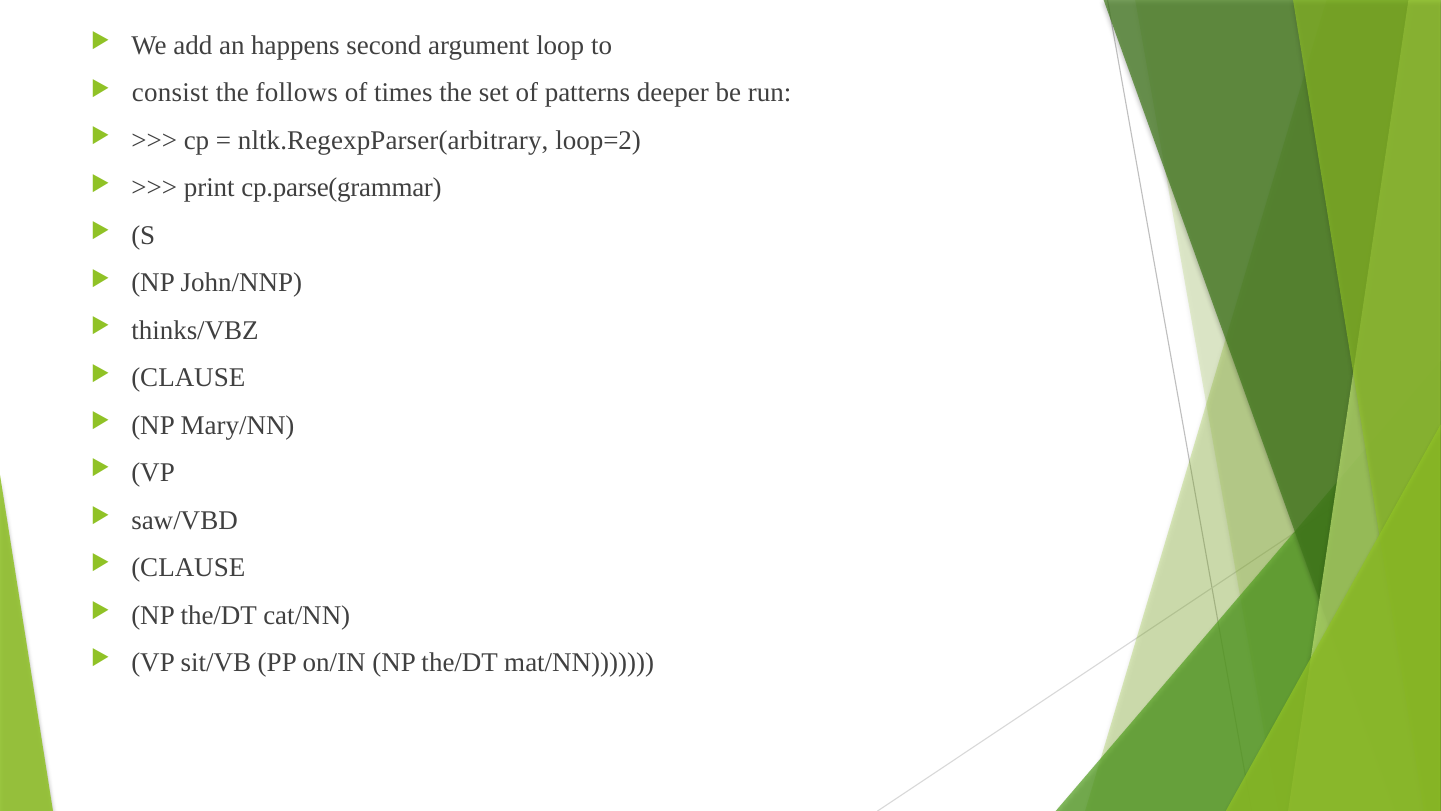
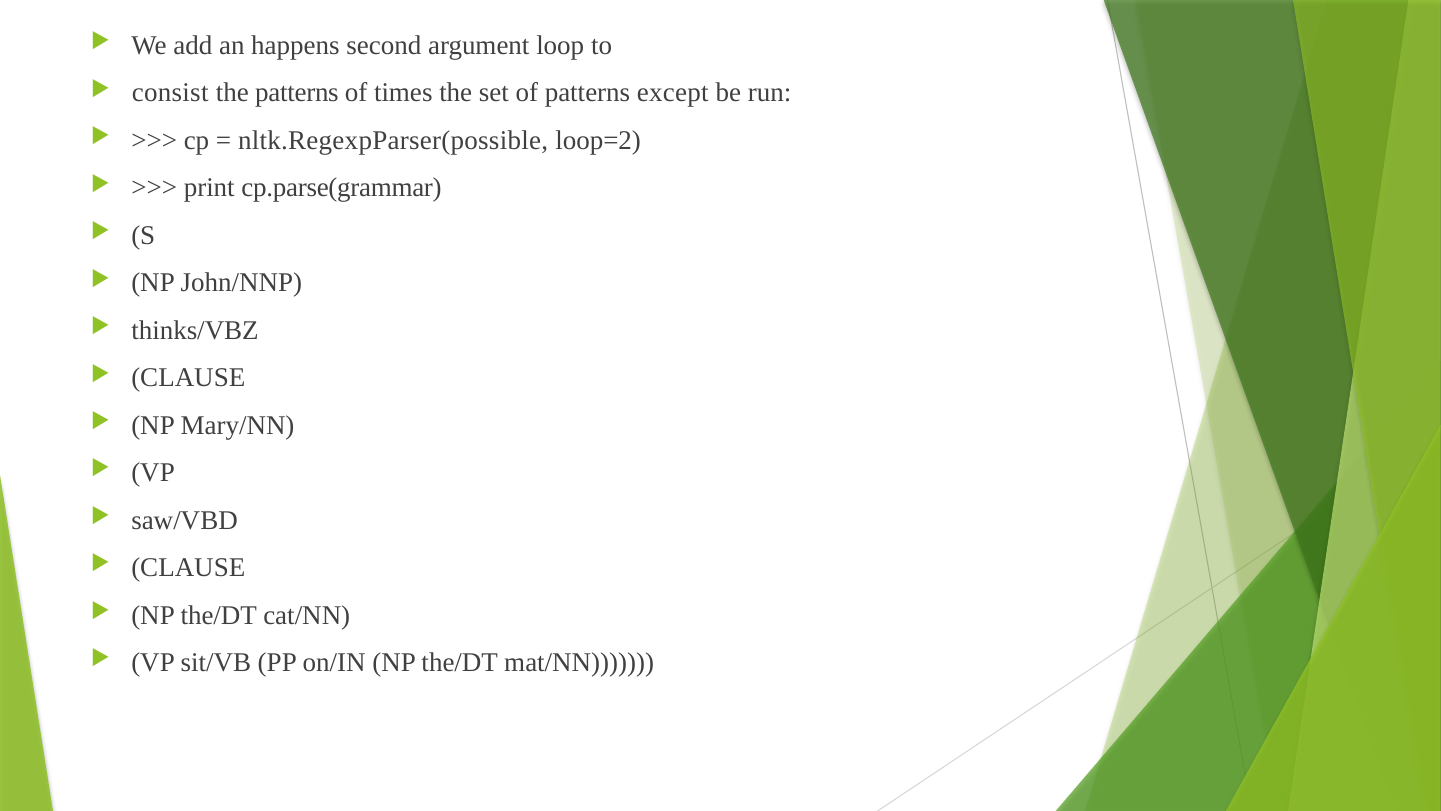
the follows: follows -> patterns
deeper: deeper -> except
nltk.RegexpParser(arbitrary: nltk.RegexpParser(arbitrary -> nltk.RegexpParser(possible
